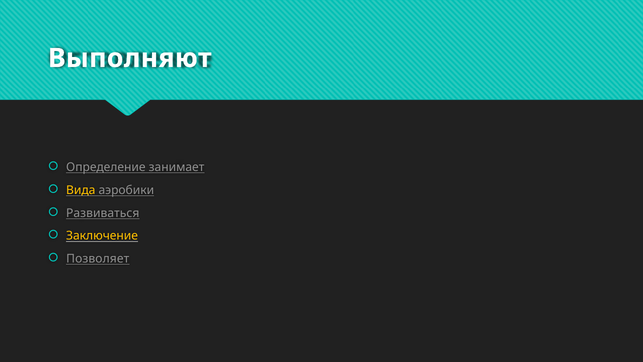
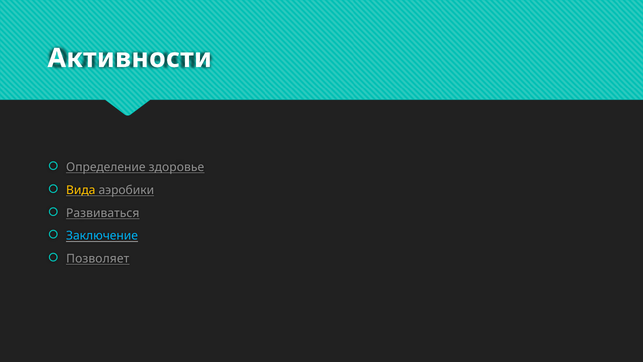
Выполняют: Выполняют -> Активности
занимает: занимает -> здоровье
Заключение colour: yellow -> light blue
